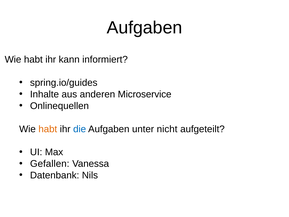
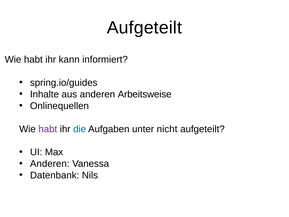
Aufgaben at (144, 28): Aufgaben -> Aufgeteilt
Microservice: Microservice -> Arbeitsweise
habt at (48, 129) colour: orange -> purple
Gefallen at (50, 164): Gefallen -> Anderen
